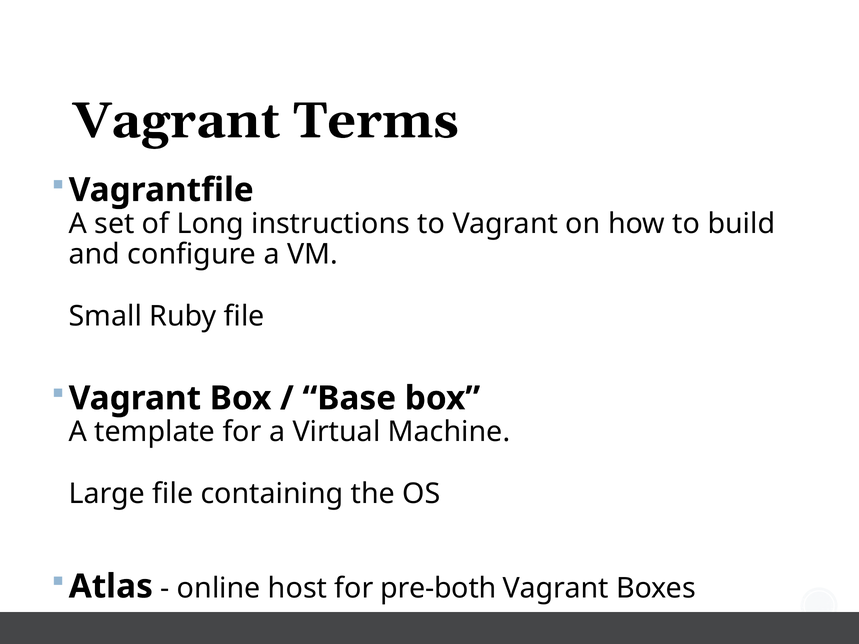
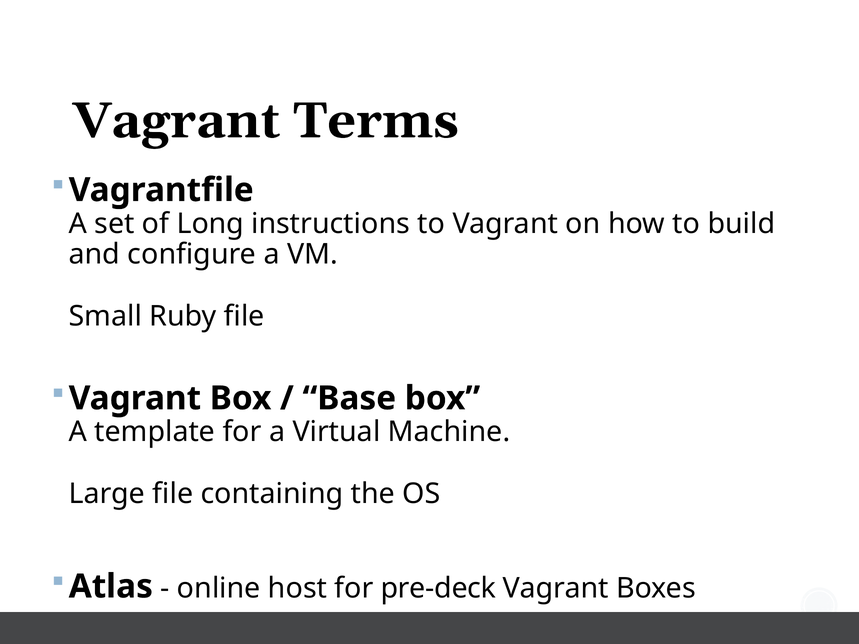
pre-both: pre-both -> pre-deck
